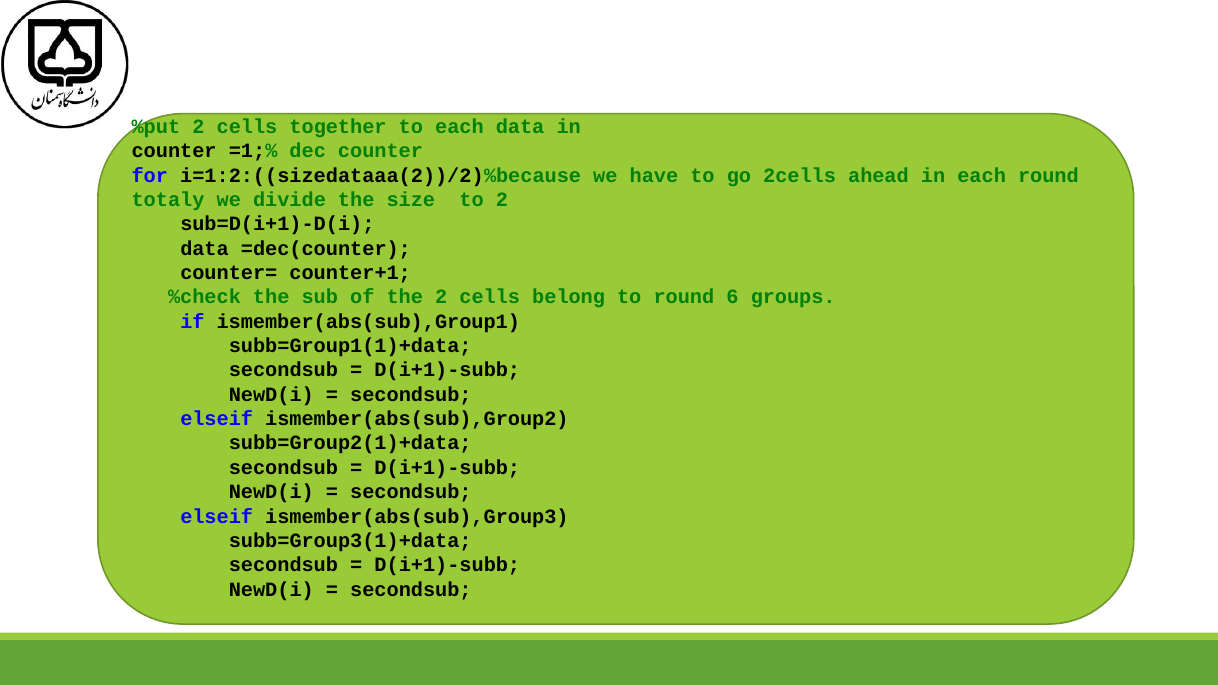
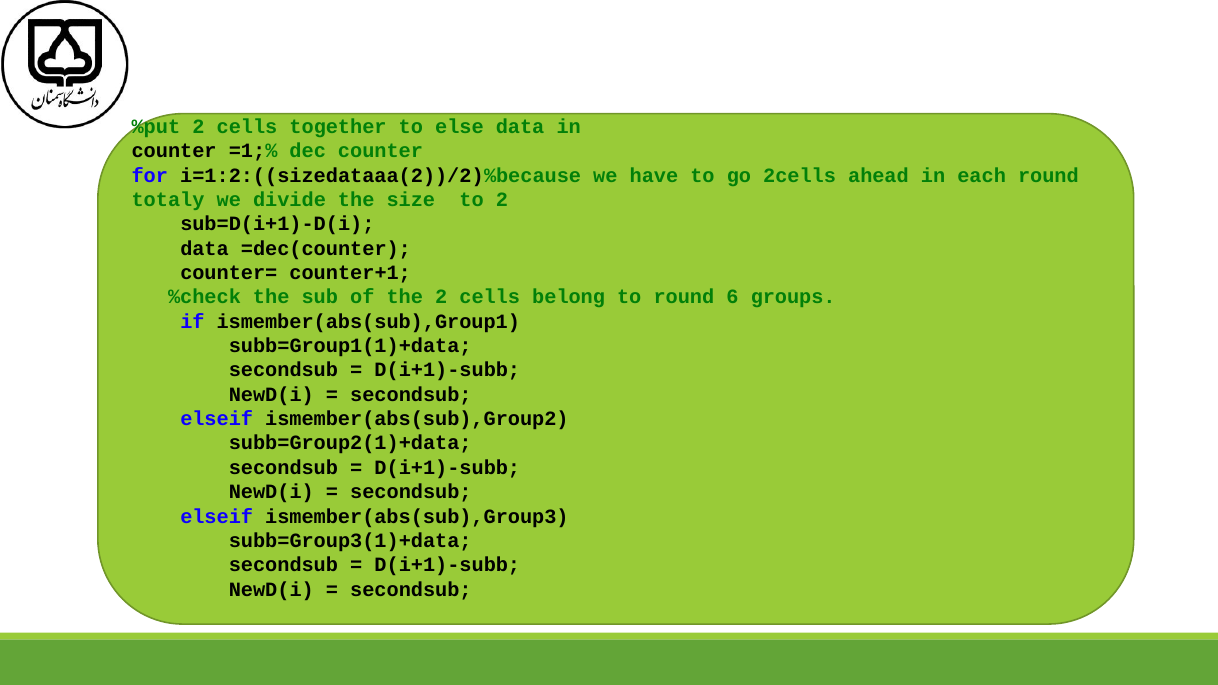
to each: each -> else
